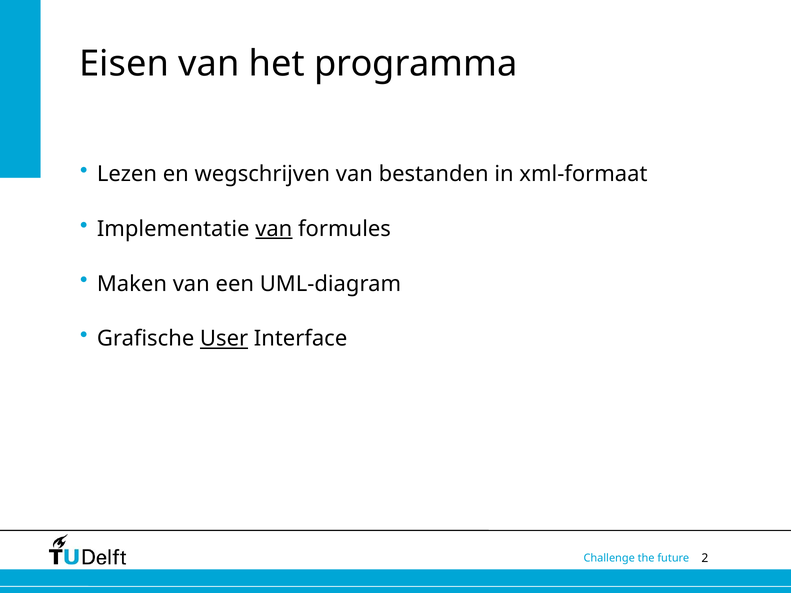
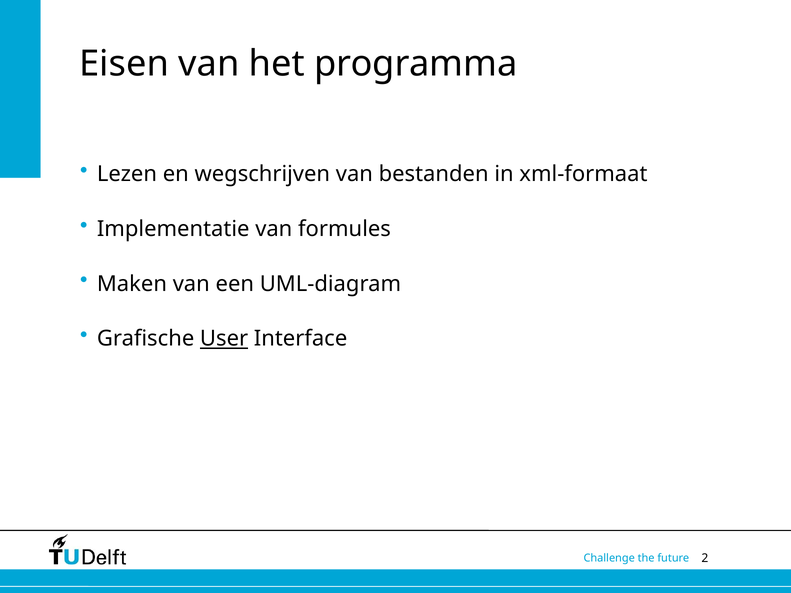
van at (274, 229) underline: present -> none
